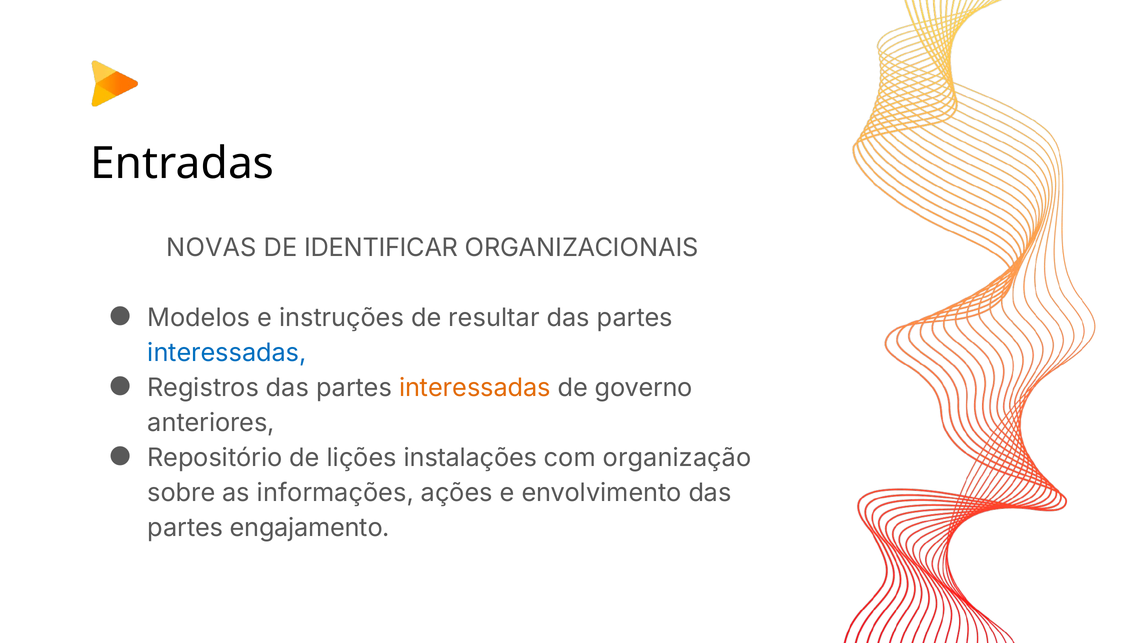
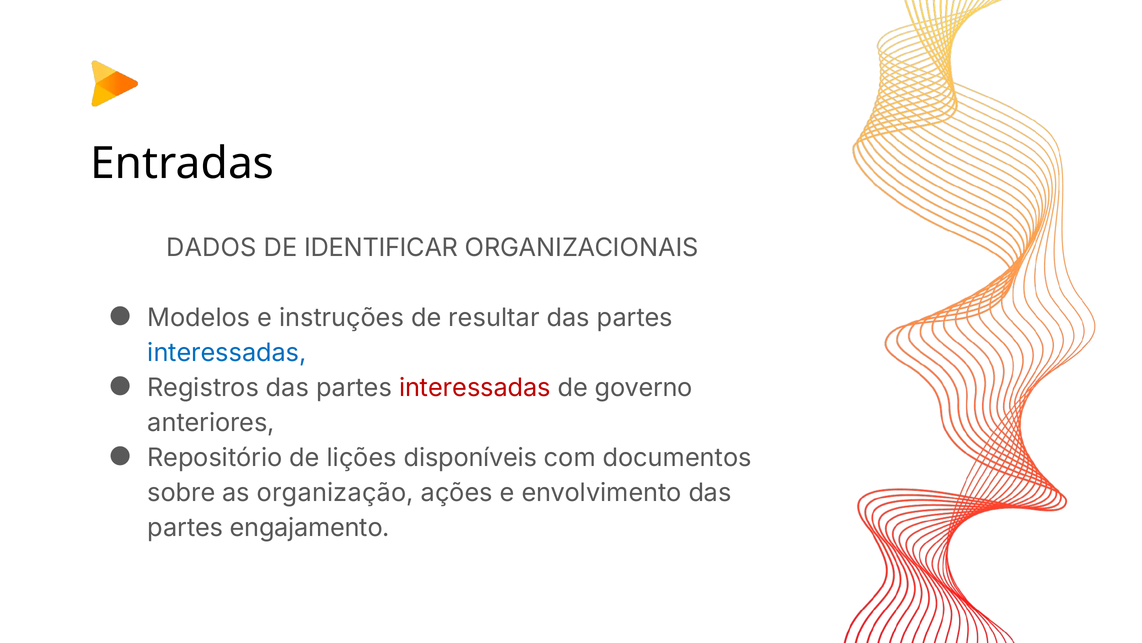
NOVAS: NOVAS -> DADOS
interessadas at (475, 387) colour: orange -> red
instalações: instalações -> disponíveis
organização: organização -> documentos
informações: informações -> organização
